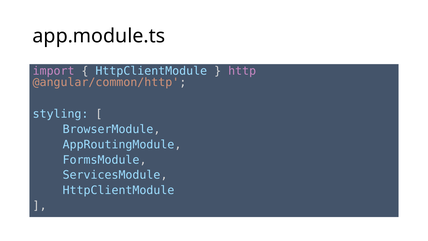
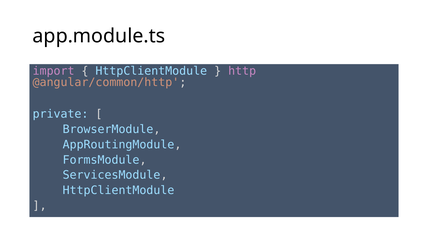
styling: styling -> private
